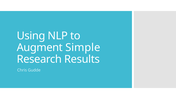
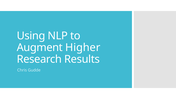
Simple: Simple -> Higher
